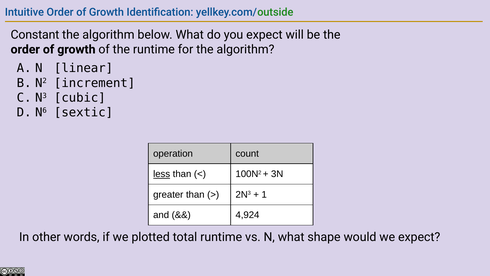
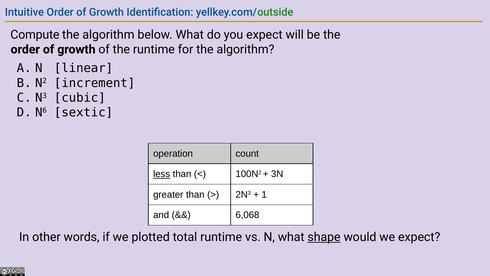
Constant: Constant -> Compute
4,924: 4,924 -> 6,068
shape underline: none -> present
